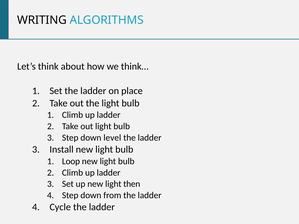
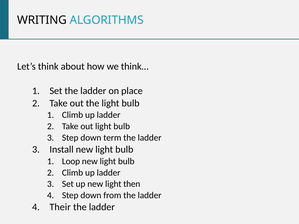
level: level -> term
Cycle: Cycle -> Their
